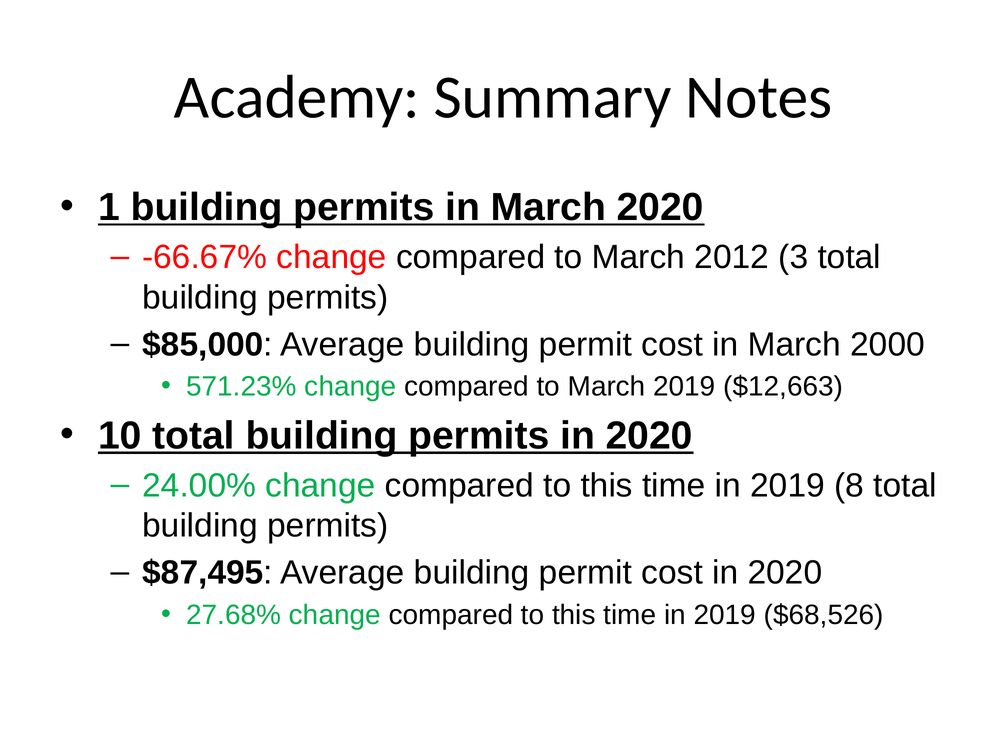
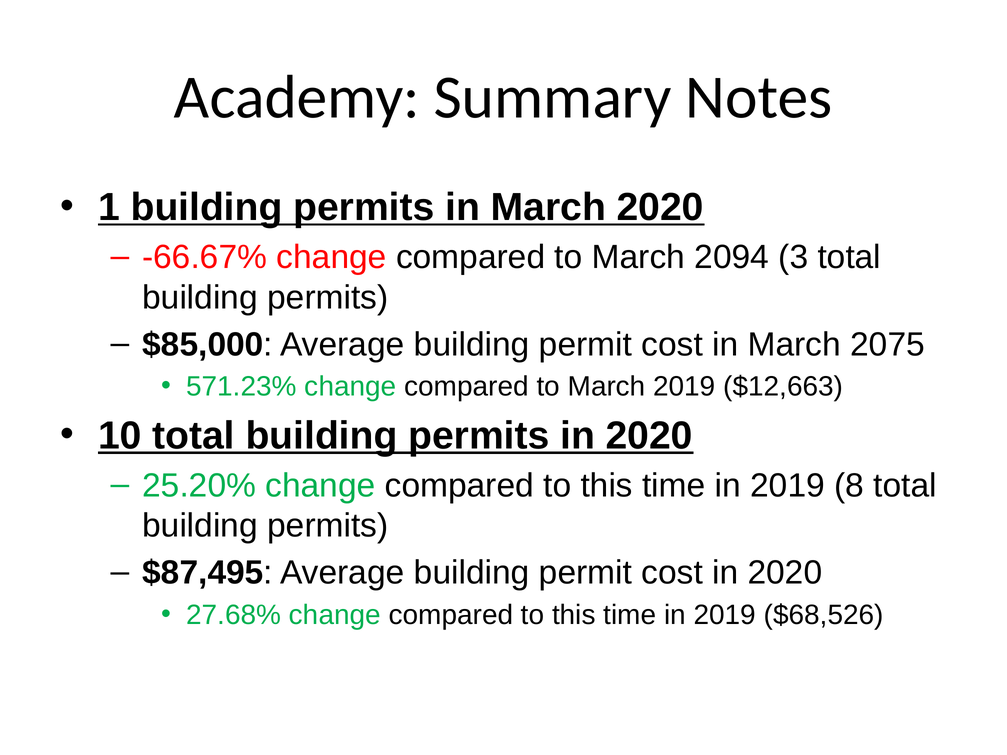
2012: 2012 -> 2094
2000: 2000 -> 2075
24.00%: 24.00% -> 25.20%
